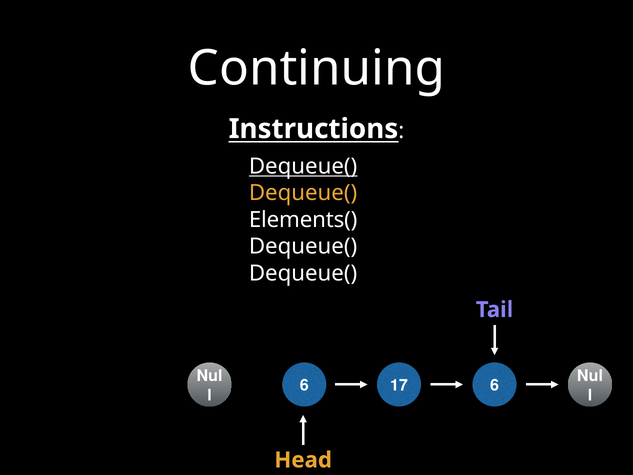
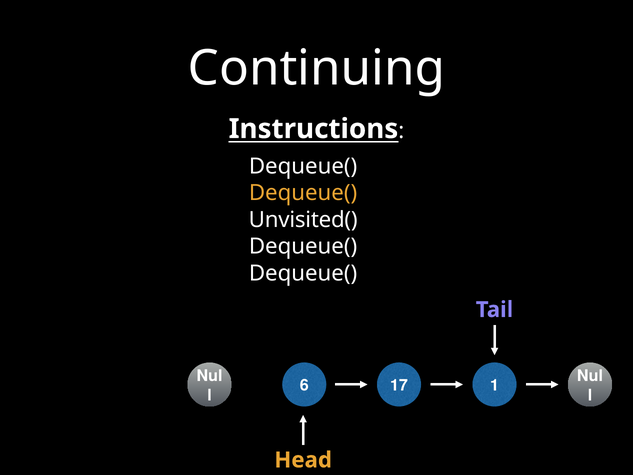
Dequeue( at (303, 166) underline: present -> none
Elements(: Elements( -> Unvisited(
6 at (495, 385): 6 -> 1
